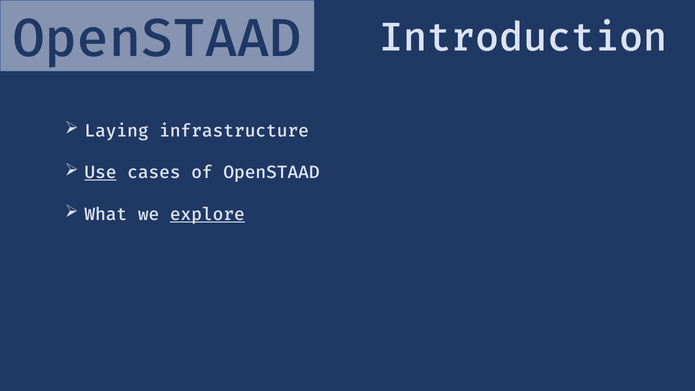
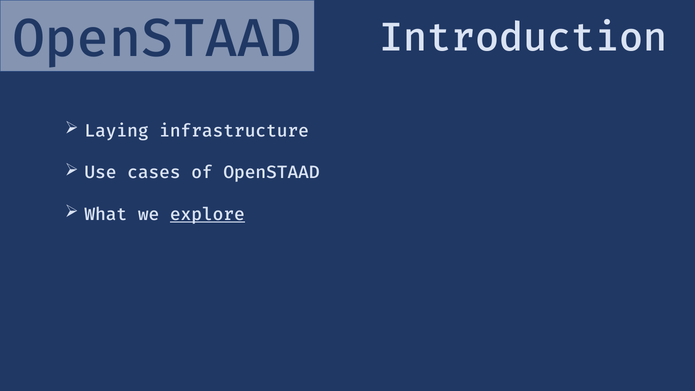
Use underline: present -> none
